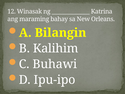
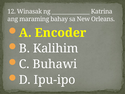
Bilangin: Bilangin -> Encoder
